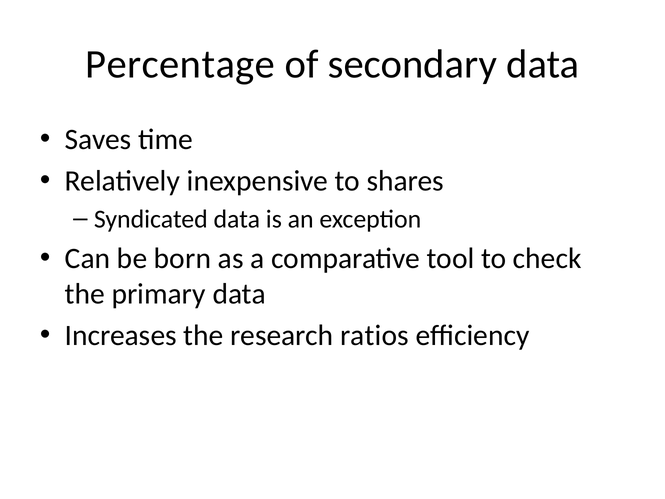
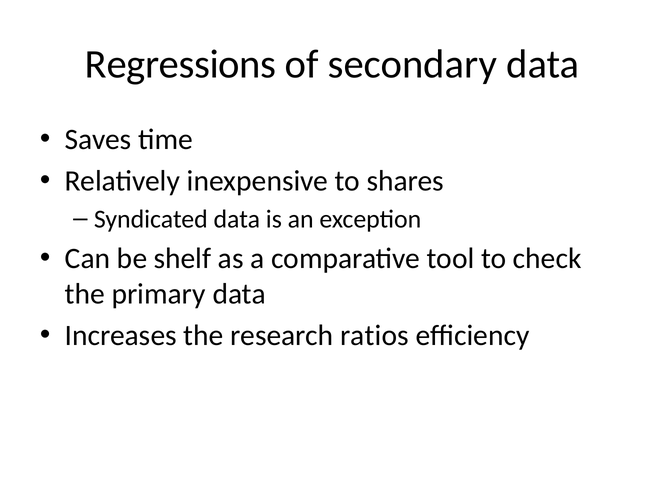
Percentage: Percentage -> Regressions
born: born -> shelf
